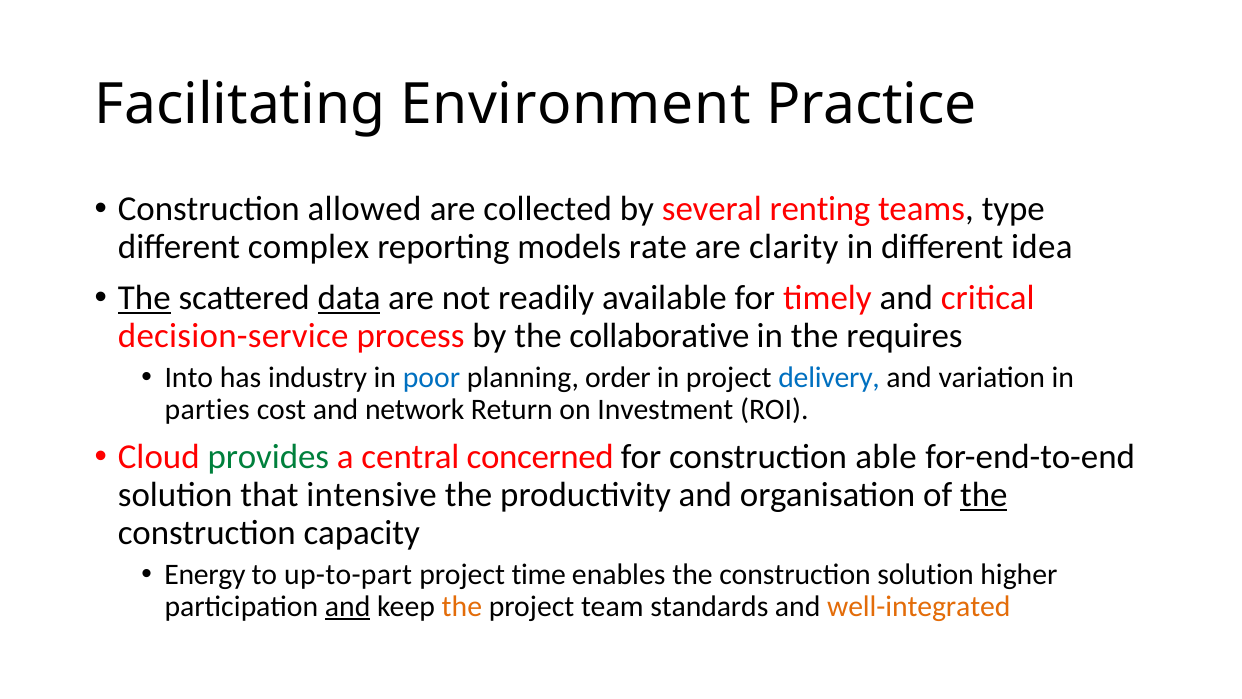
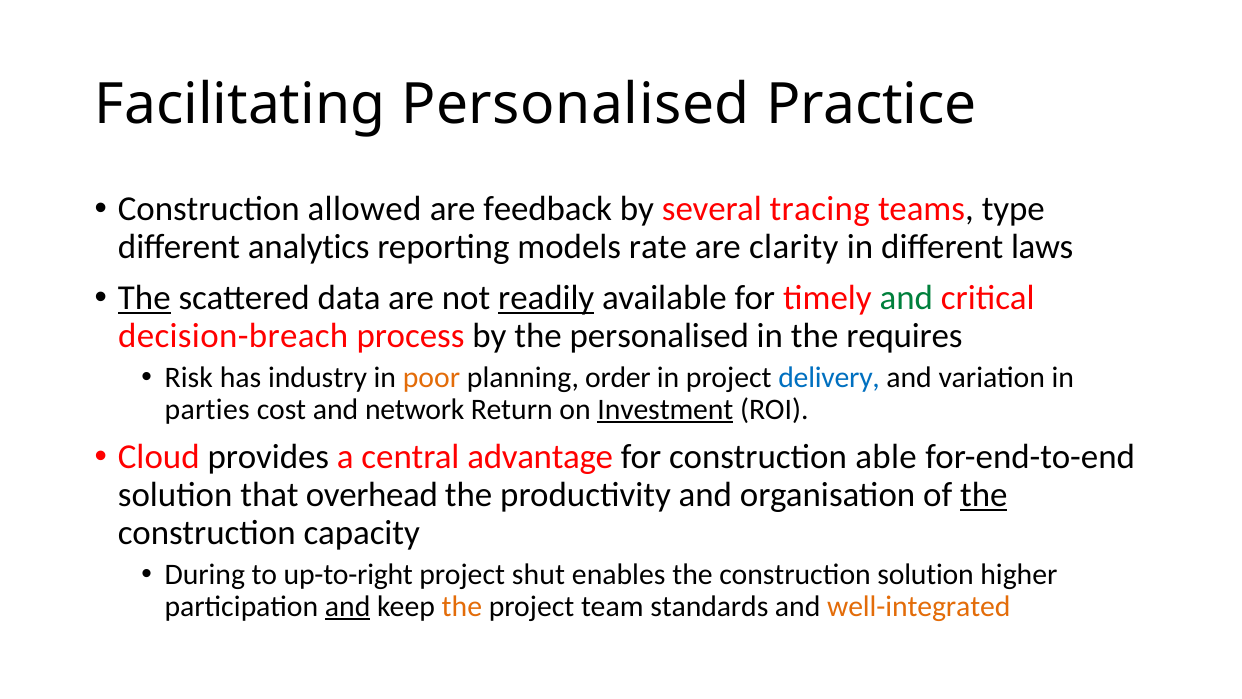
Facilitating Environment: Environment -> Personalised
collected: collected -> feedback
renting: renting -> tracing
complex: complex -> analytics
idea: idea -> laws
data underline: present -> none
readily underline: none -> present
and at (906, 298) colour: black -> green
decision-service: decision-service -> decision-breach
the collaborative: collaborative -> personalised
Into: Into -> Risk
poor colour: blue -> orange
Investment underline: none -> present
provides colour: green -> black
concerned: concerned -> advantage
intensive: intensive -> overhead
Energy: Energy -> During
up-to-part: up-to-part -> up-to-right
time: time -> shut
